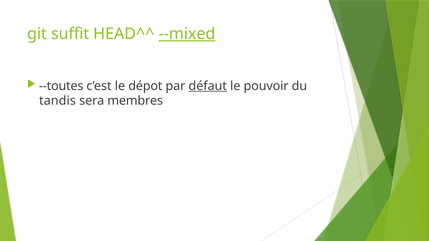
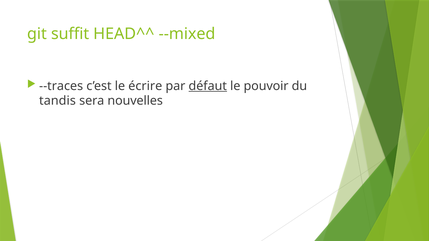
--mixed underline: present -> none
--toutes: --toutes -> --traces
dépot: dépot -> écrire
membres: membres -> nouvelles
